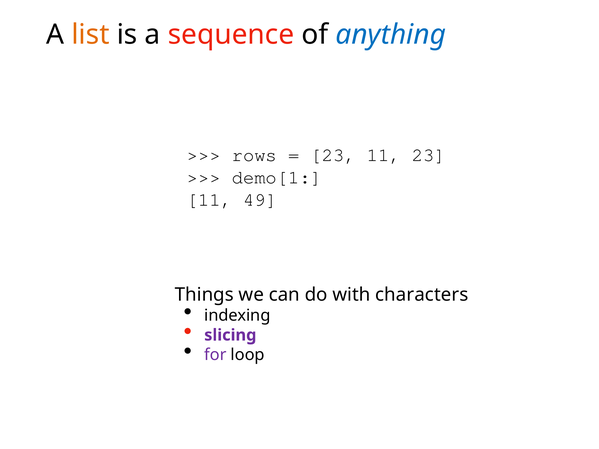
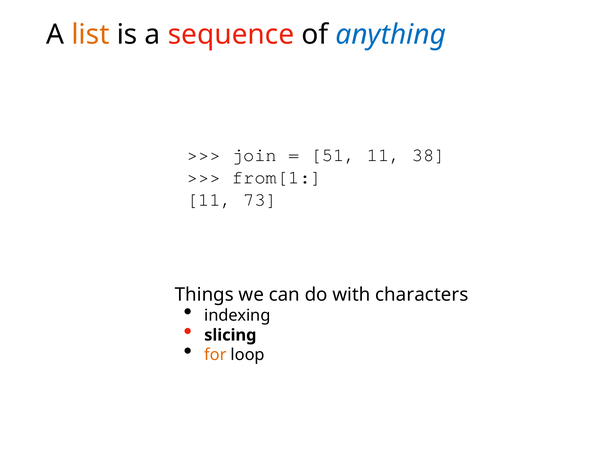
rows: rows -> join
23 at (333, 155): 23 -> 51
11 23: 23 -> 38
demo[1: demo[1 -> from[1
49: 49 -> 73
slicing colour: purple -> black
for colour: purple -> orange
